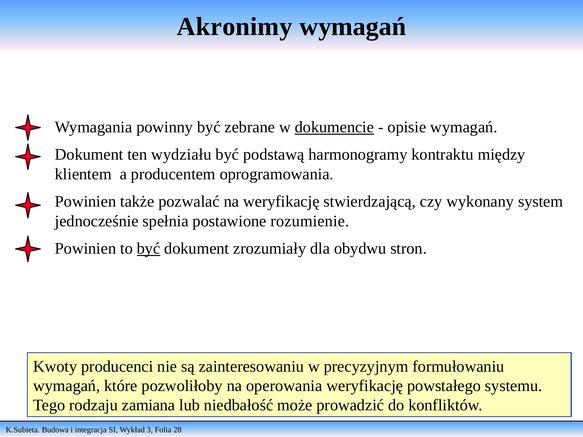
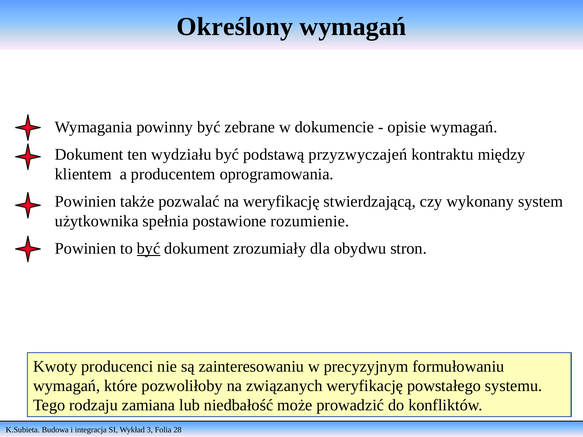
Akronimy: Akronimy -> Określony
dokumencie underline: present -> none
harmonogramy: harmonogramy -> przyzwyczajeń
jednocześnie: jednocześnie -> użytkownika
operowania: operowania -> związanych
